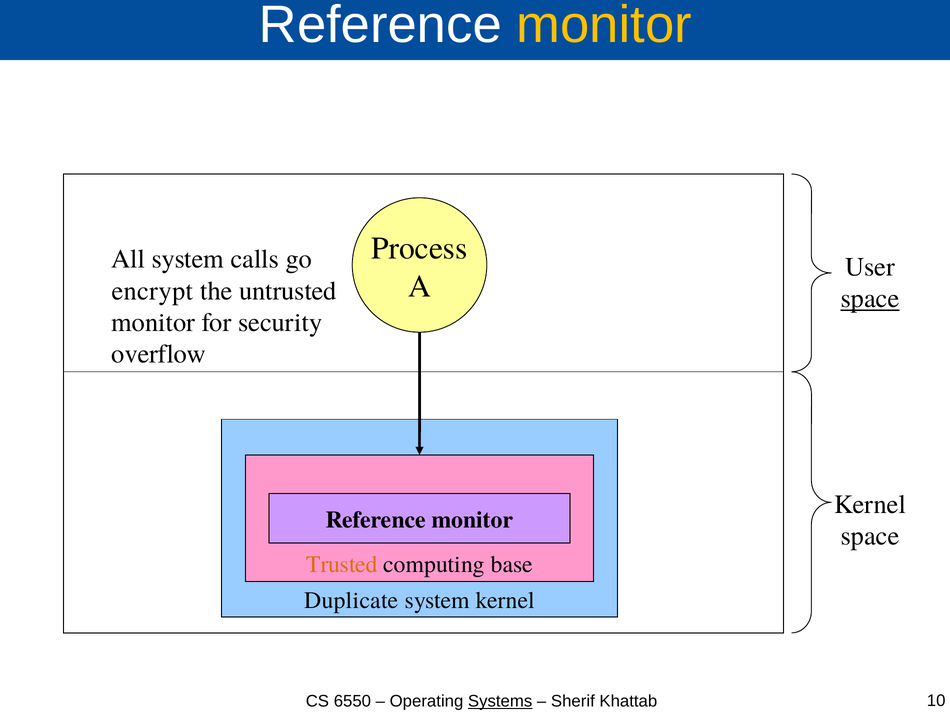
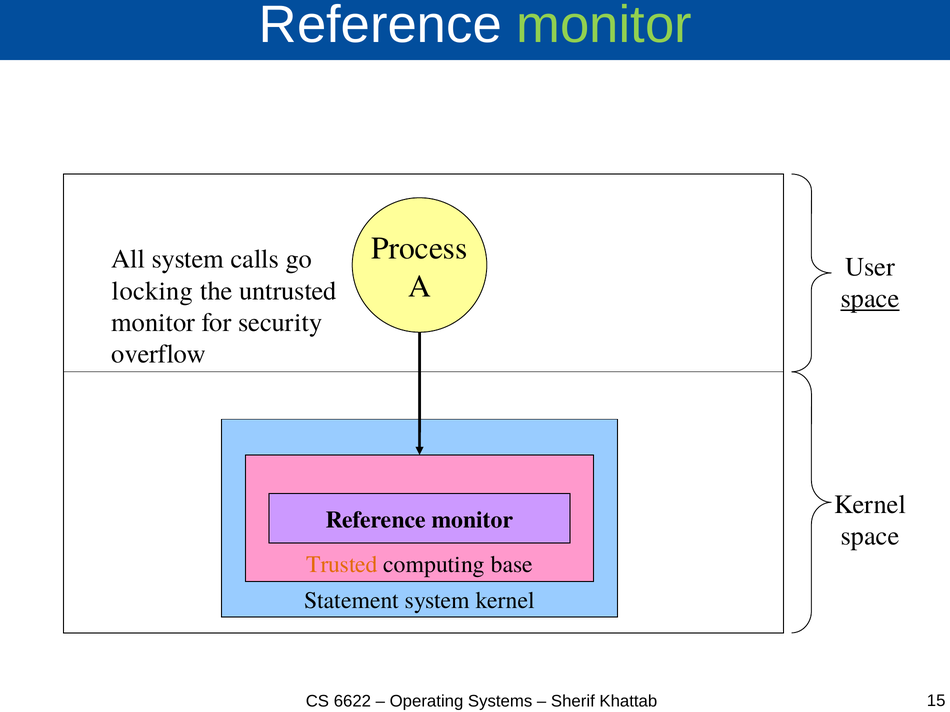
monitor at (604, 25) colour: yellow -> light green
encrypt: encrypt -> locking
Duplicate: Duplicate -> Statement
6550: 6550 -> 6622
Systems underline: present -> none
10: 10 -> 15
